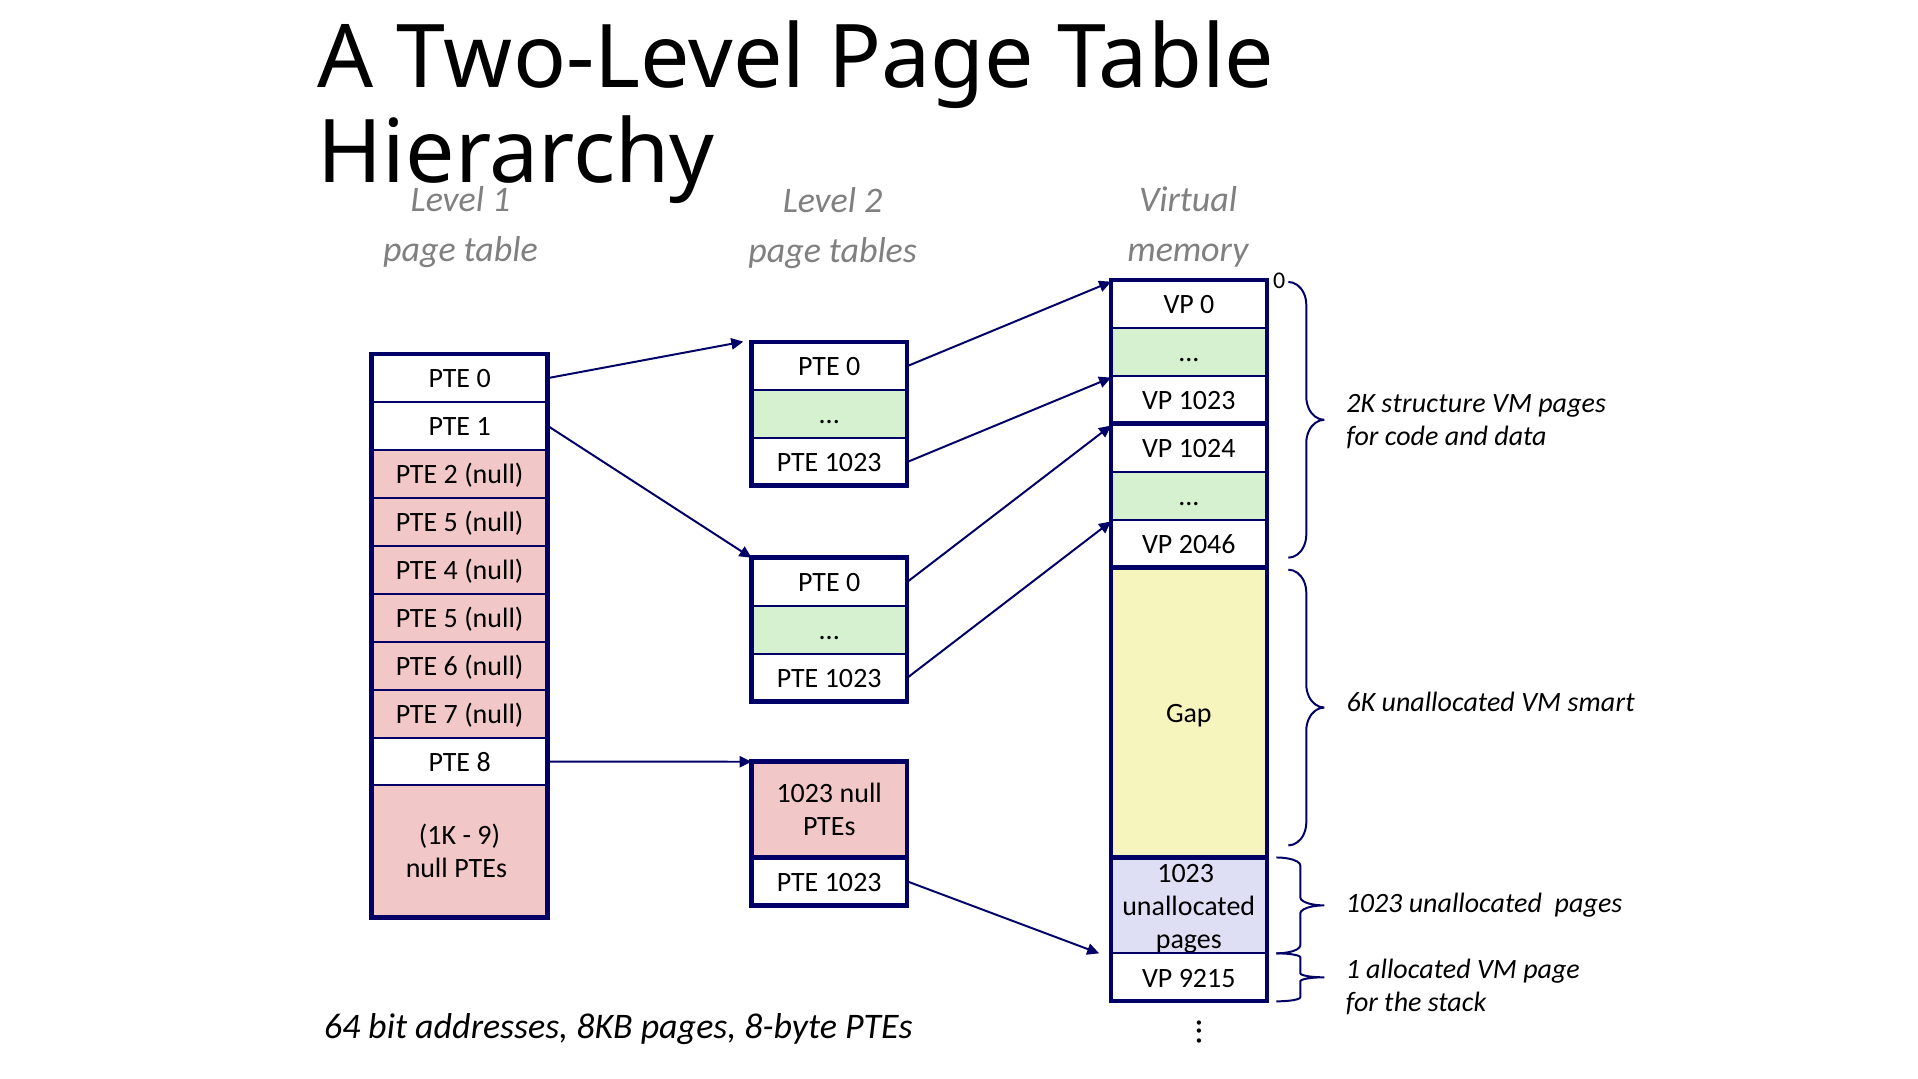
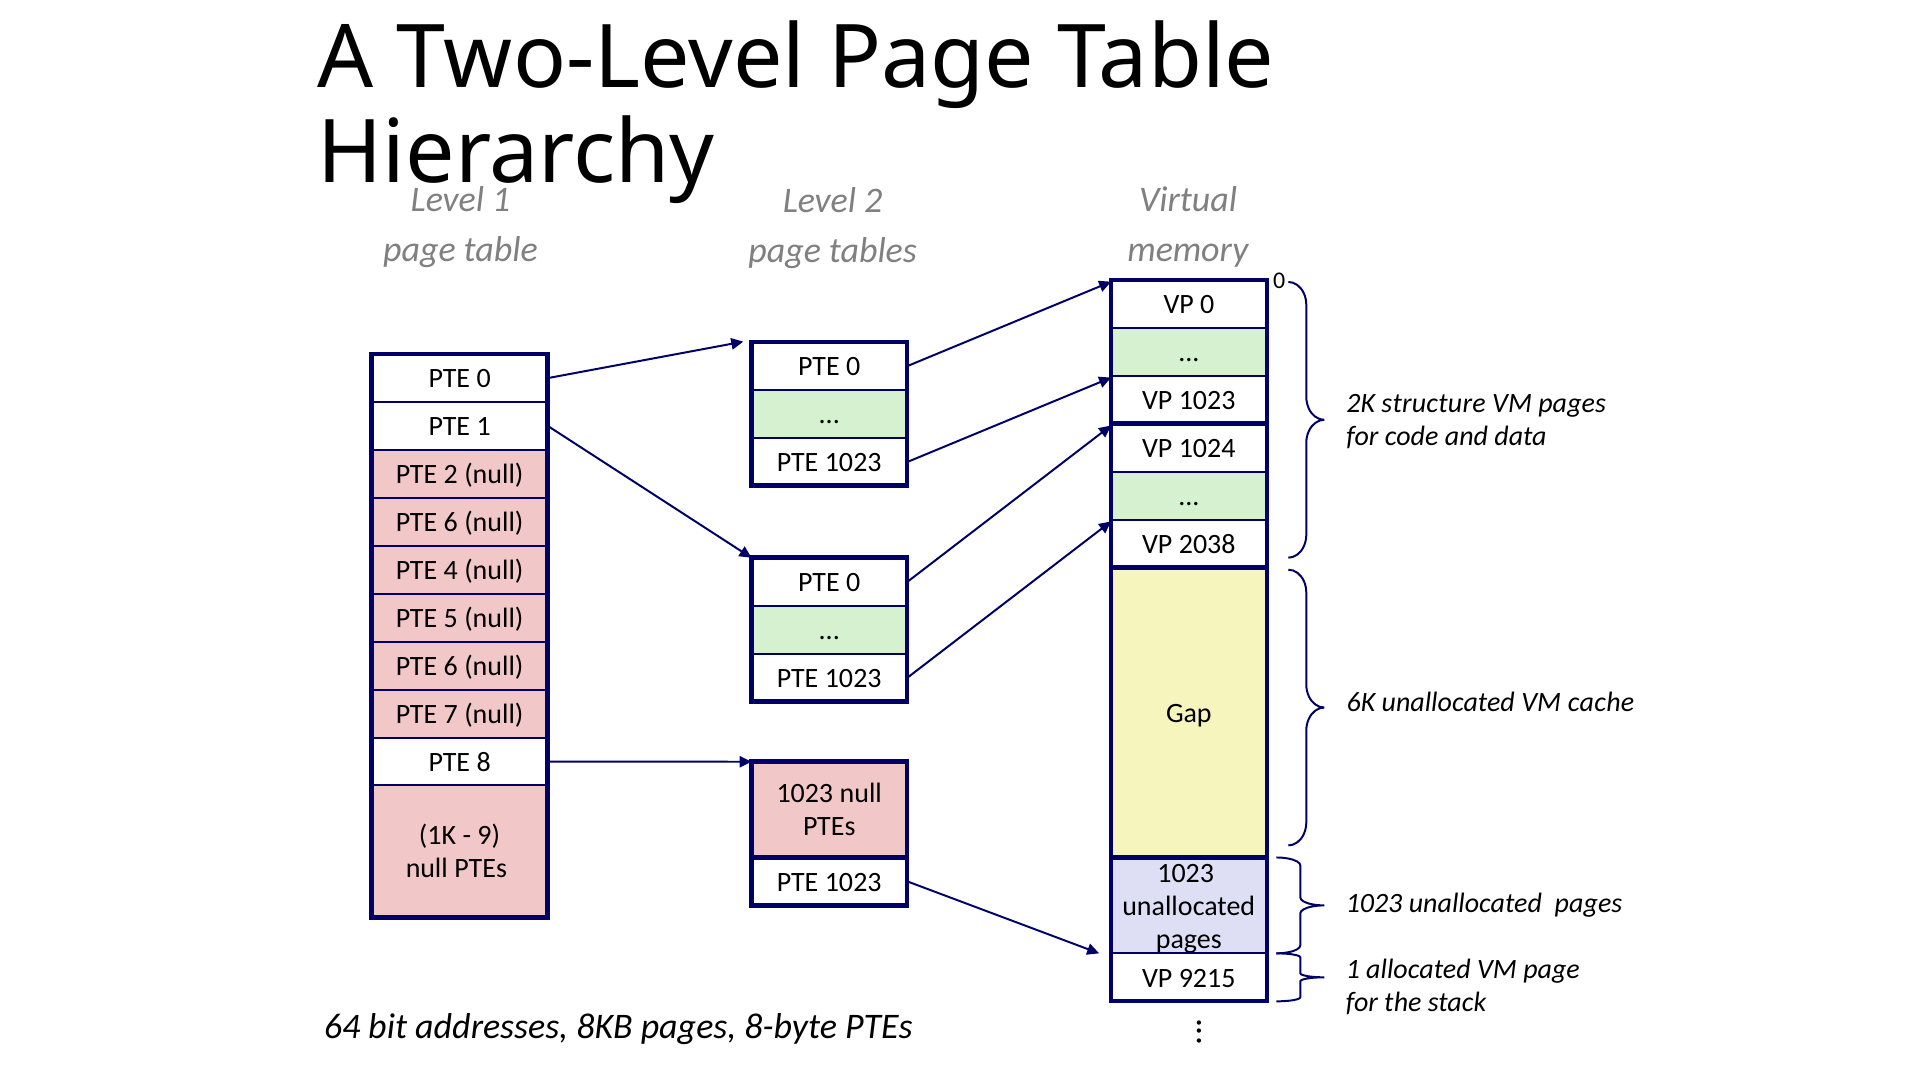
5 at (451, 522): 5 -> 6
2046: 2046 -> 2038
smart: smart -> cache
